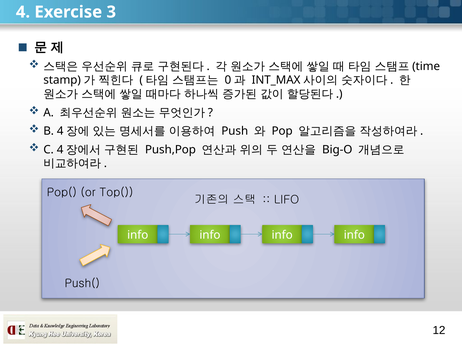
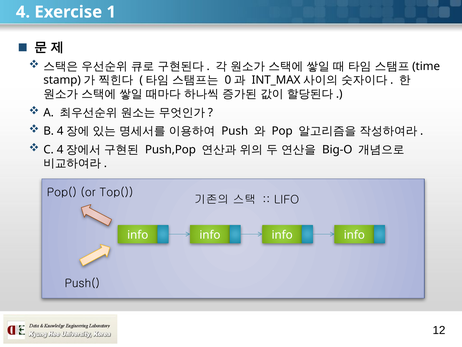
3: 3 -> 1
